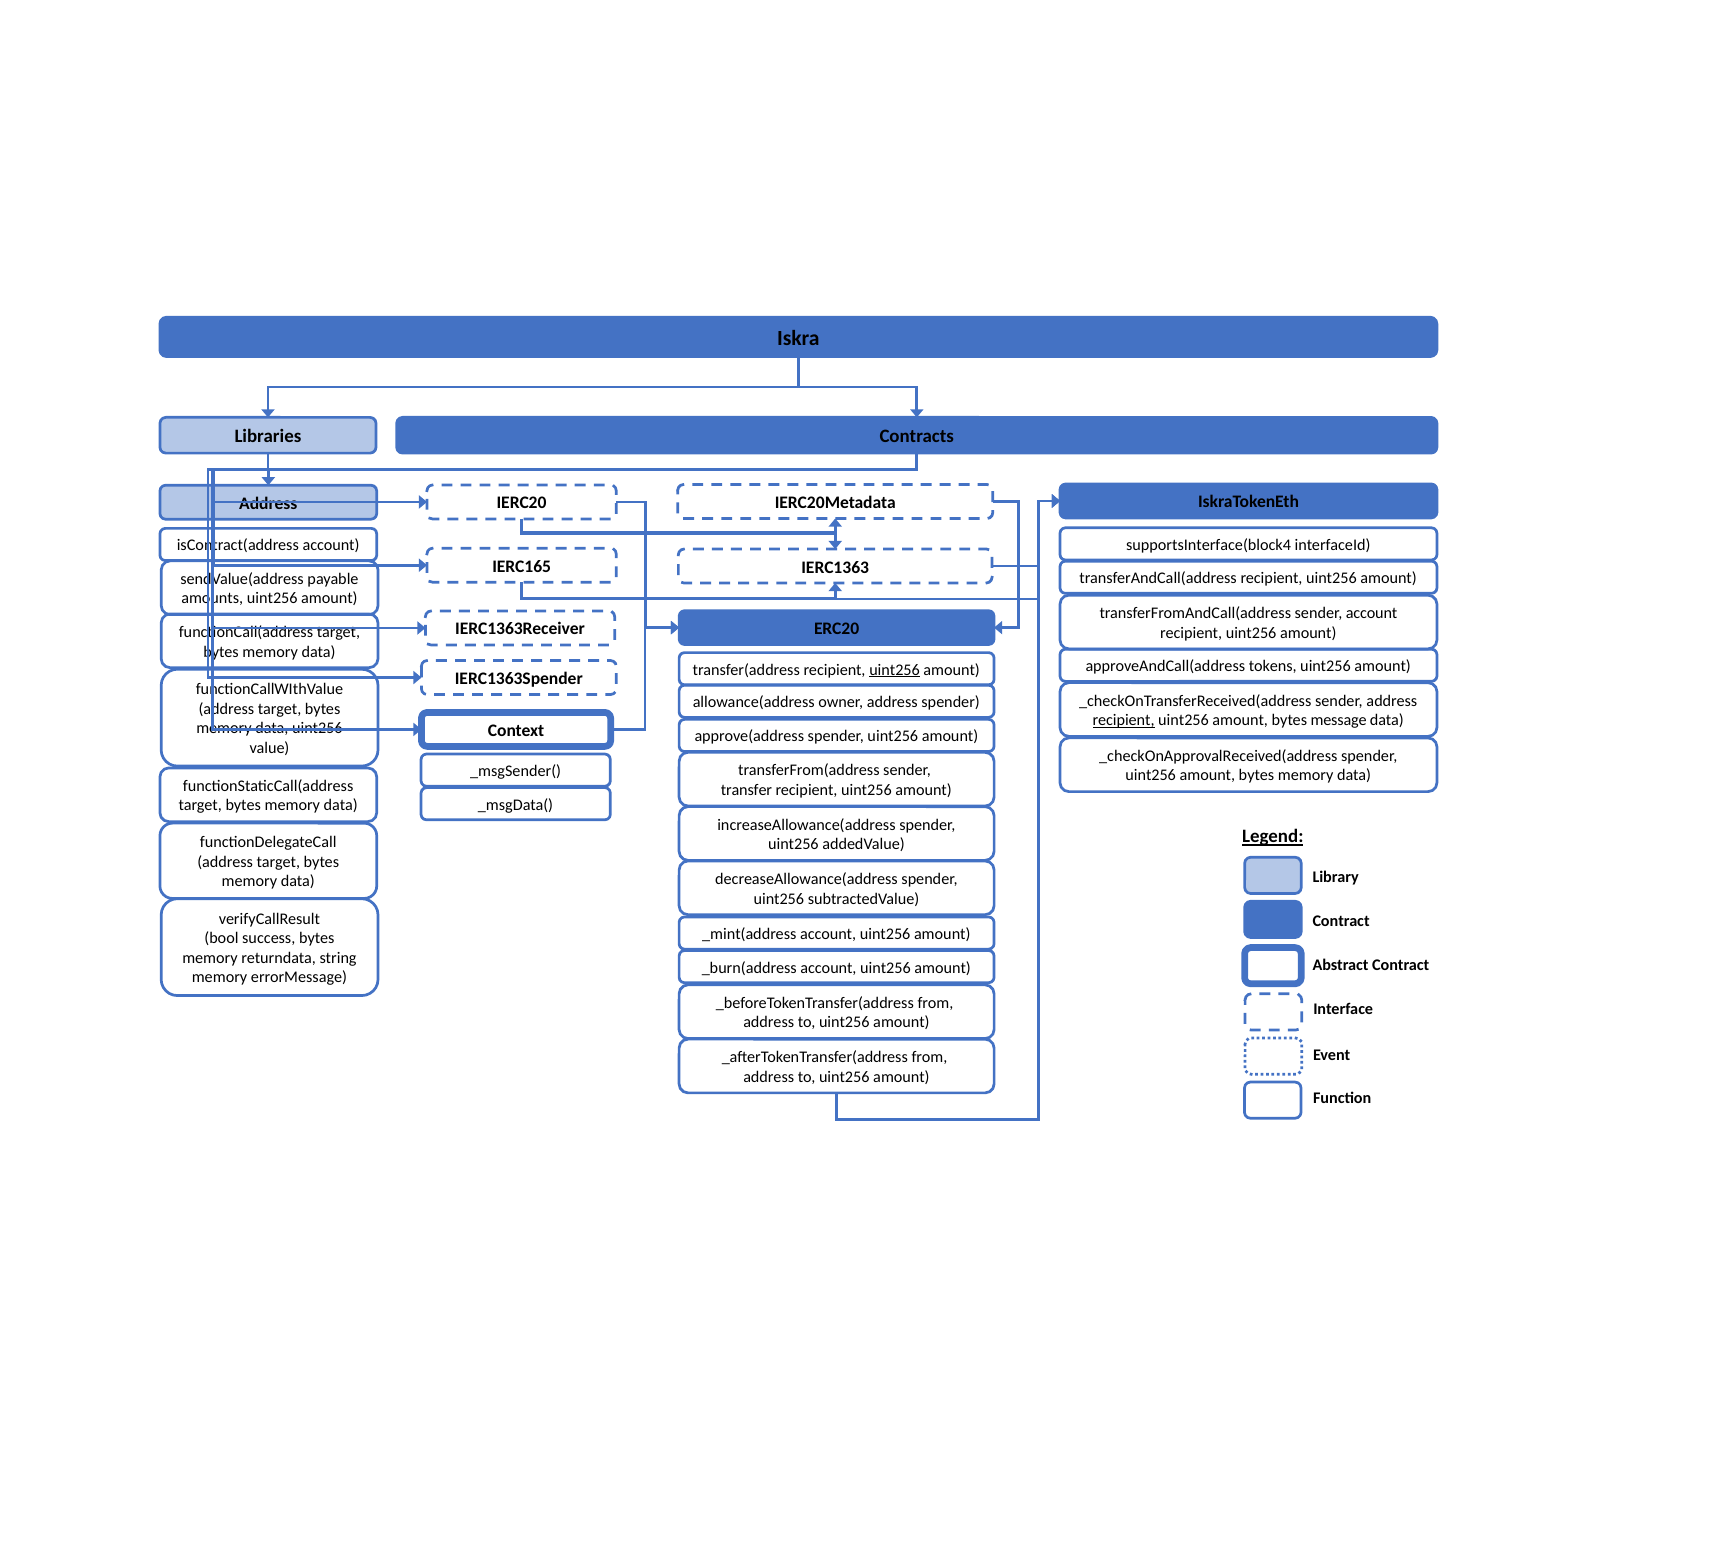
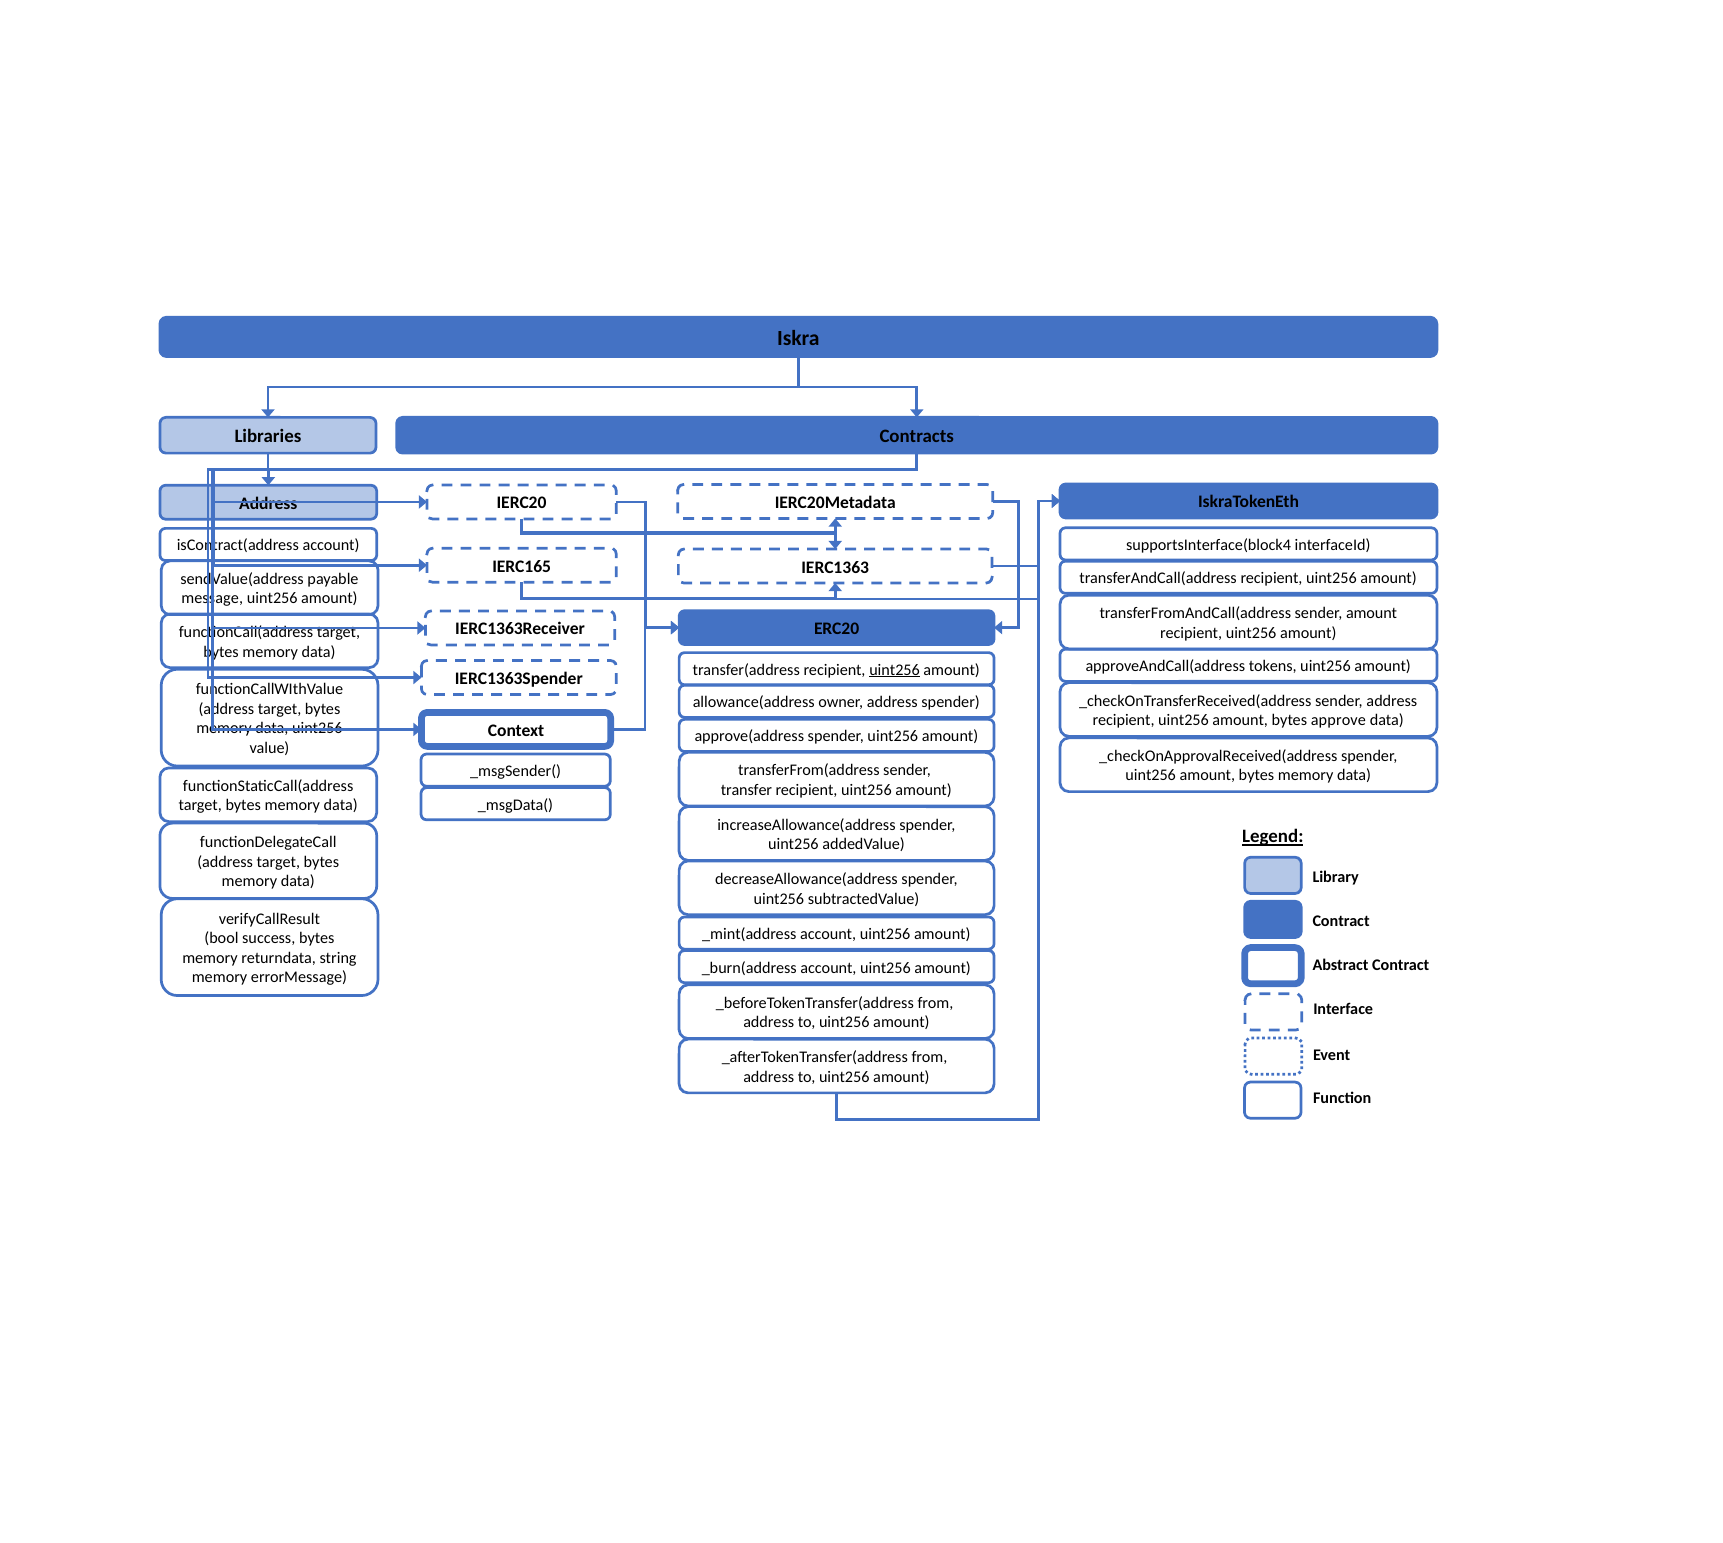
amounts: amounts -> message
sender account: account -> amount
recipient at (1124, 720) underline: present -> none
message: message -> approve
